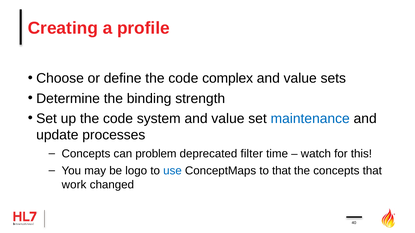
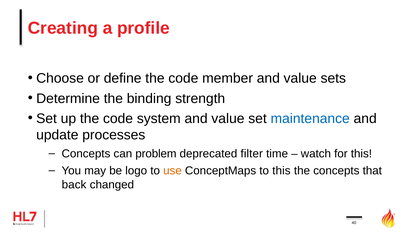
complex: complex -> member
use colour: blue -> orange
to that: that -> this
work: work -> back
